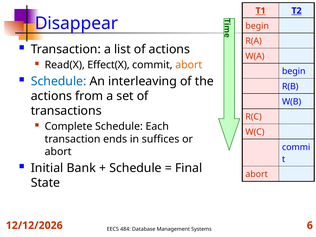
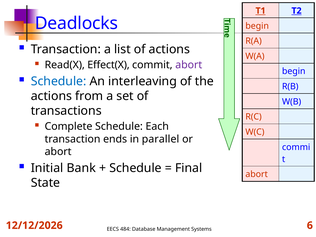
Disappear: Disappear -> Deadlocks
abort at (189, 65) colour: orange -> purple
suffices: suffices -> parallel
